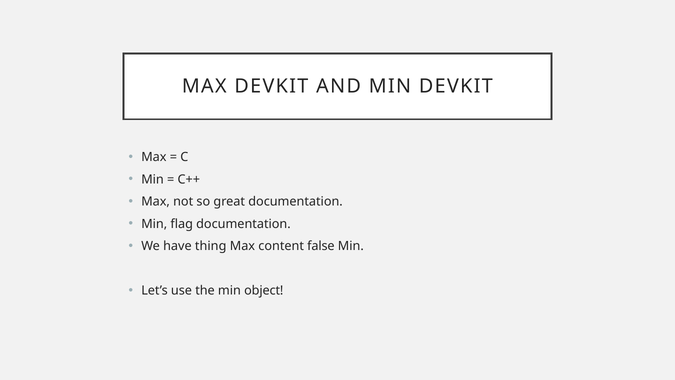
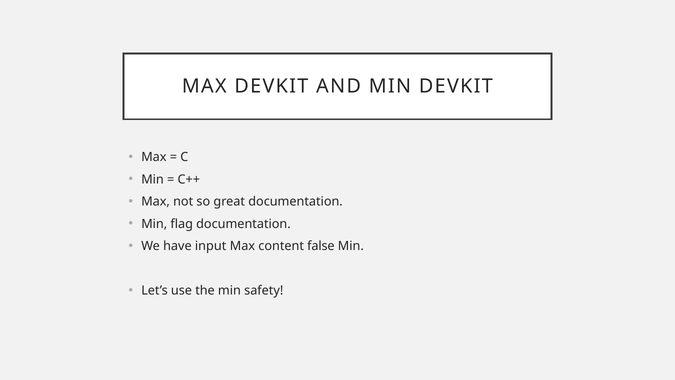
thing: thing -> input
object: object -> safety
